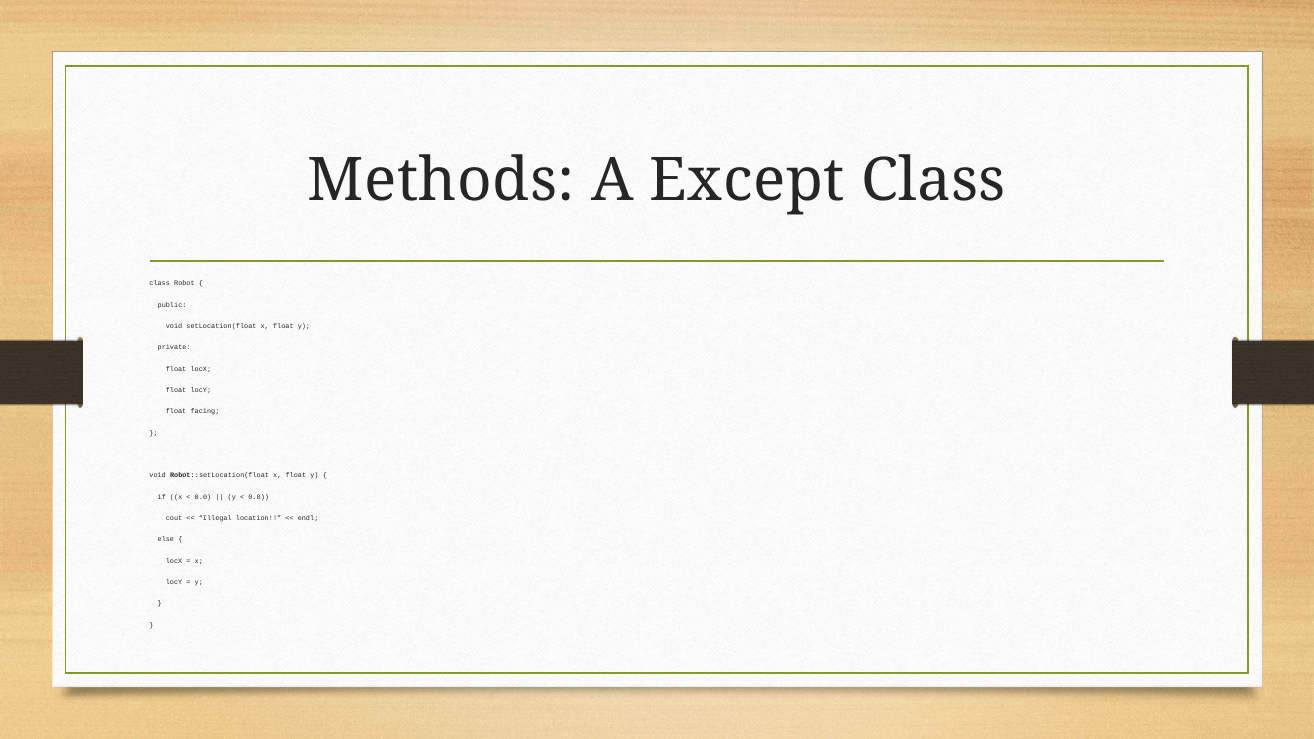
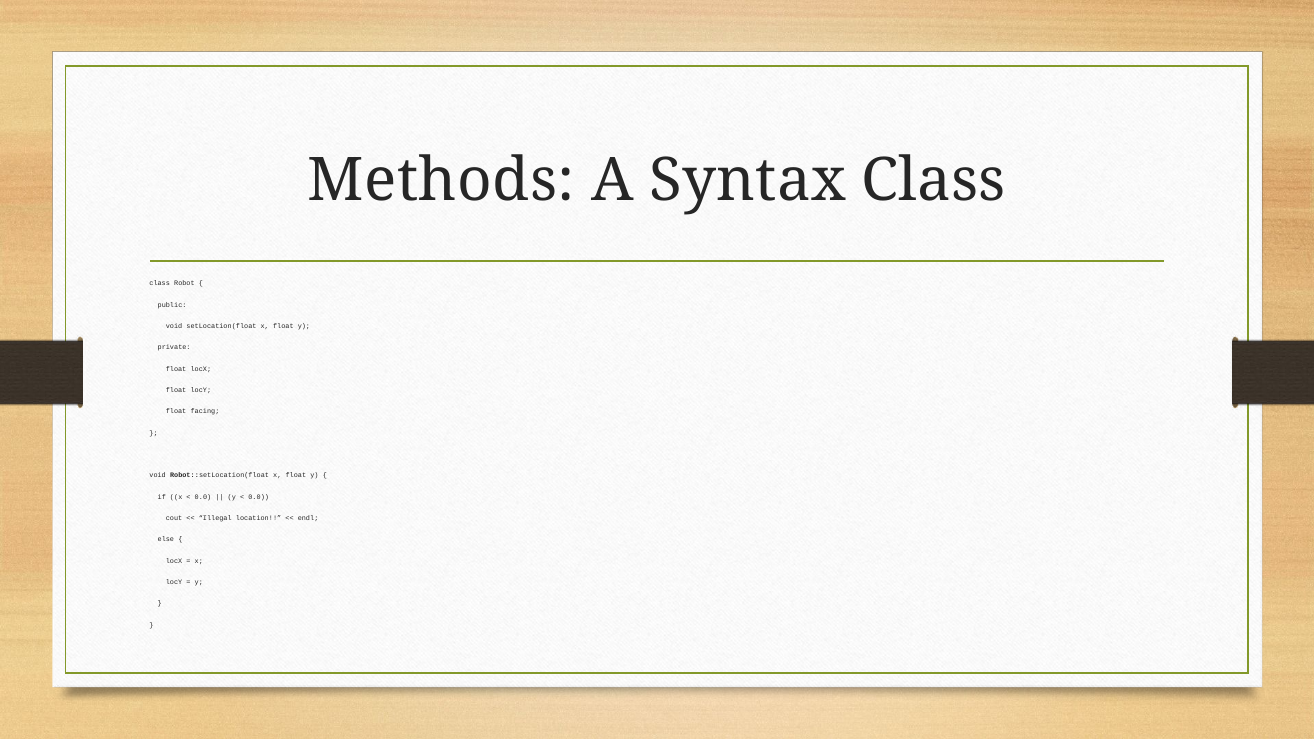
Except: Except -> Syntax
